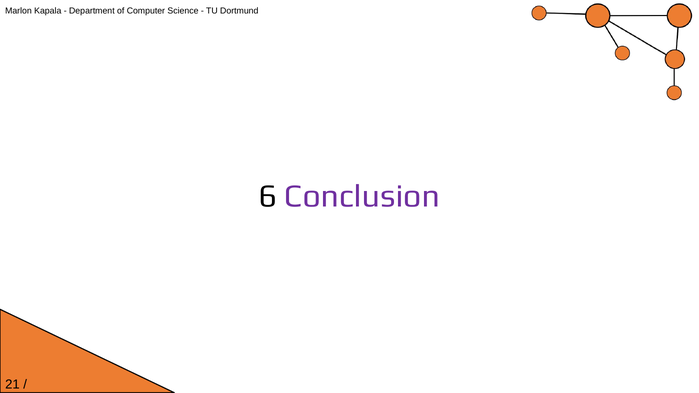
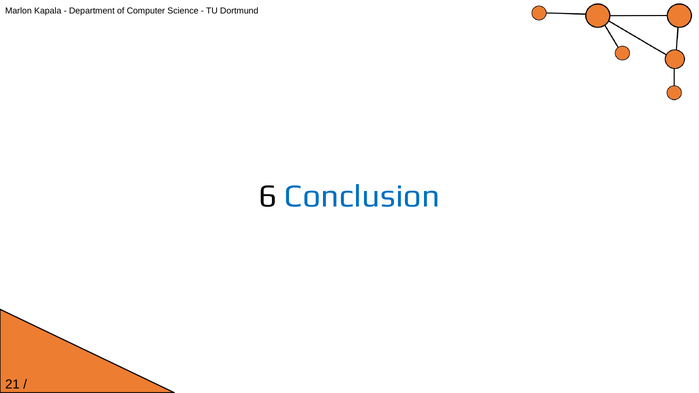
Conclusion colour: purple -> blue
